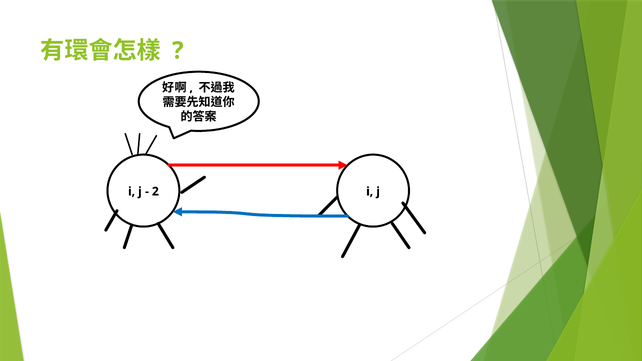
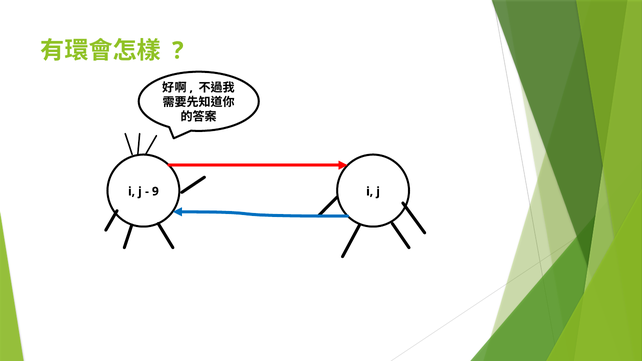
2: 2 -> 9
